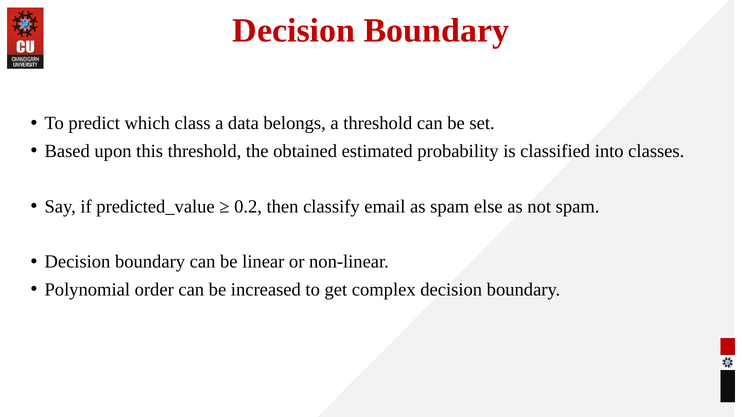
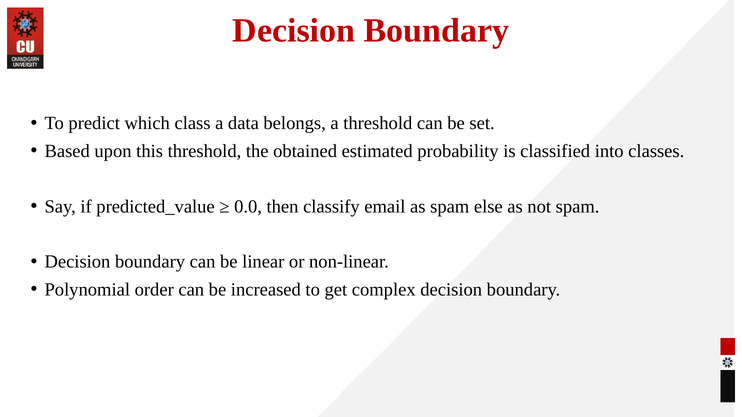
0.2: 0.2 -> 0.0
